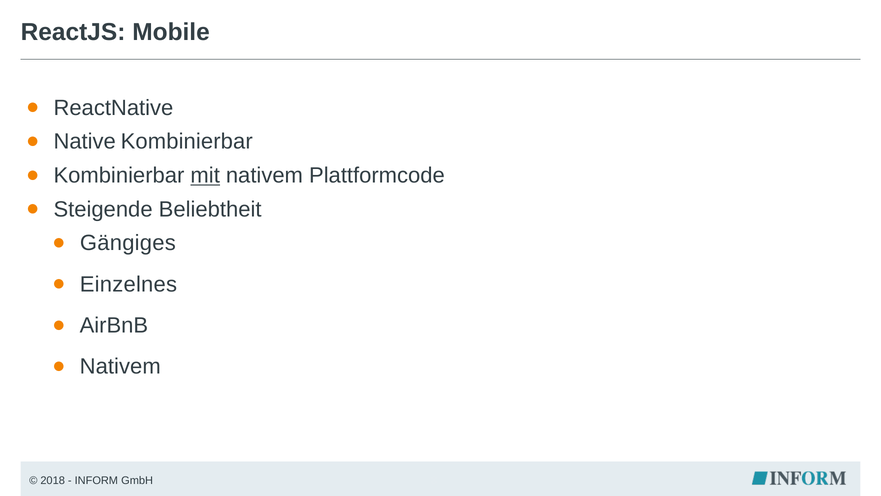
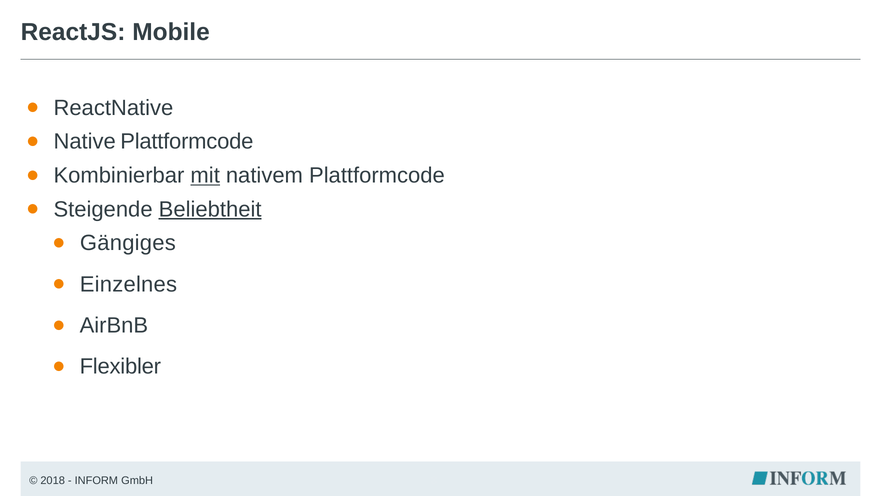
Native Kombinierbar: Kombinierbar -> Plattformcode
Beliebtheit underline: none -> present
Nativem at (120, 366): Nativem -> Flexibler
